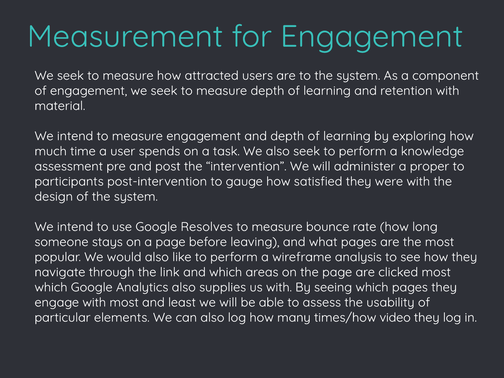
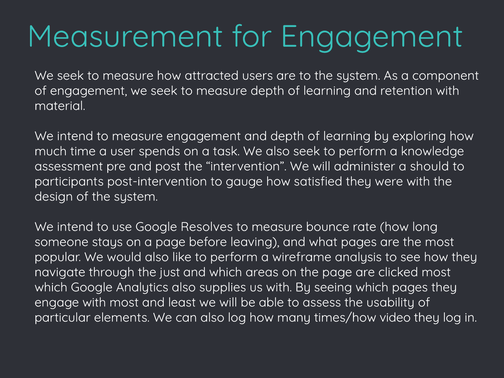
proper: proper -> should
link: link -> just
